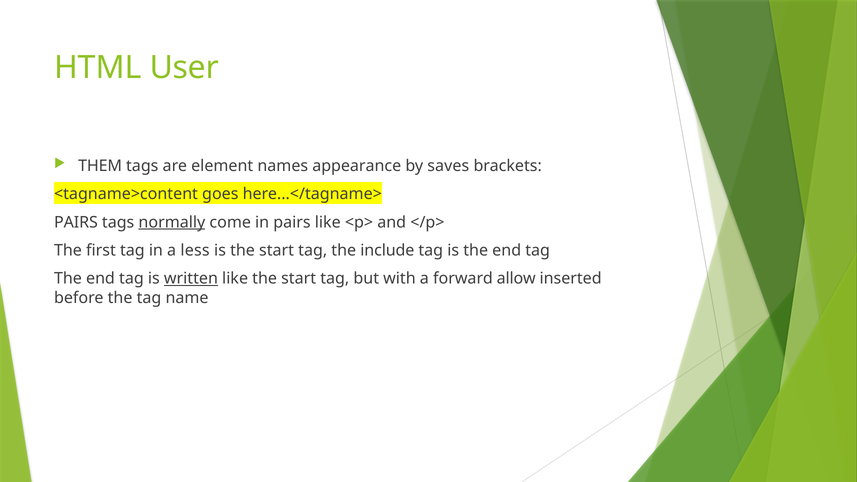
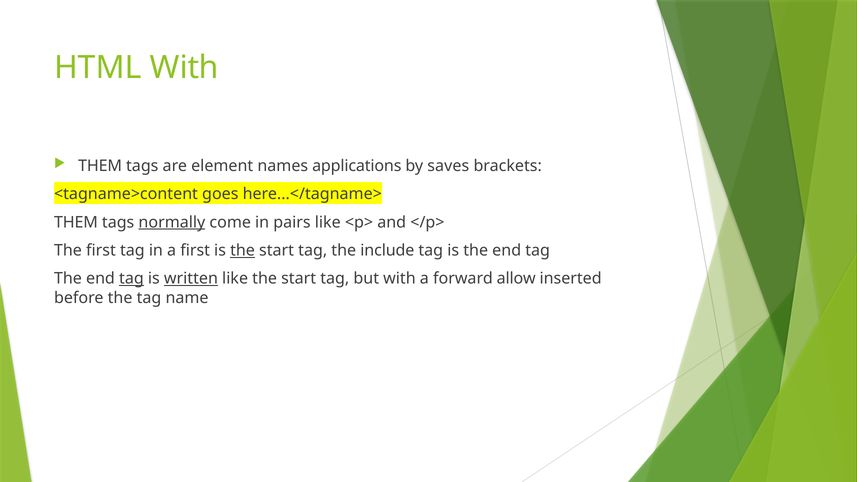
HTML User: User -> With
appearance: appearance -> applications
PAIRS at (76, 222): PAIRS -> THEM
a less: less -> first
the at (243, 251) underline: none -> present
tag at (131, 279) underline: none -> present
